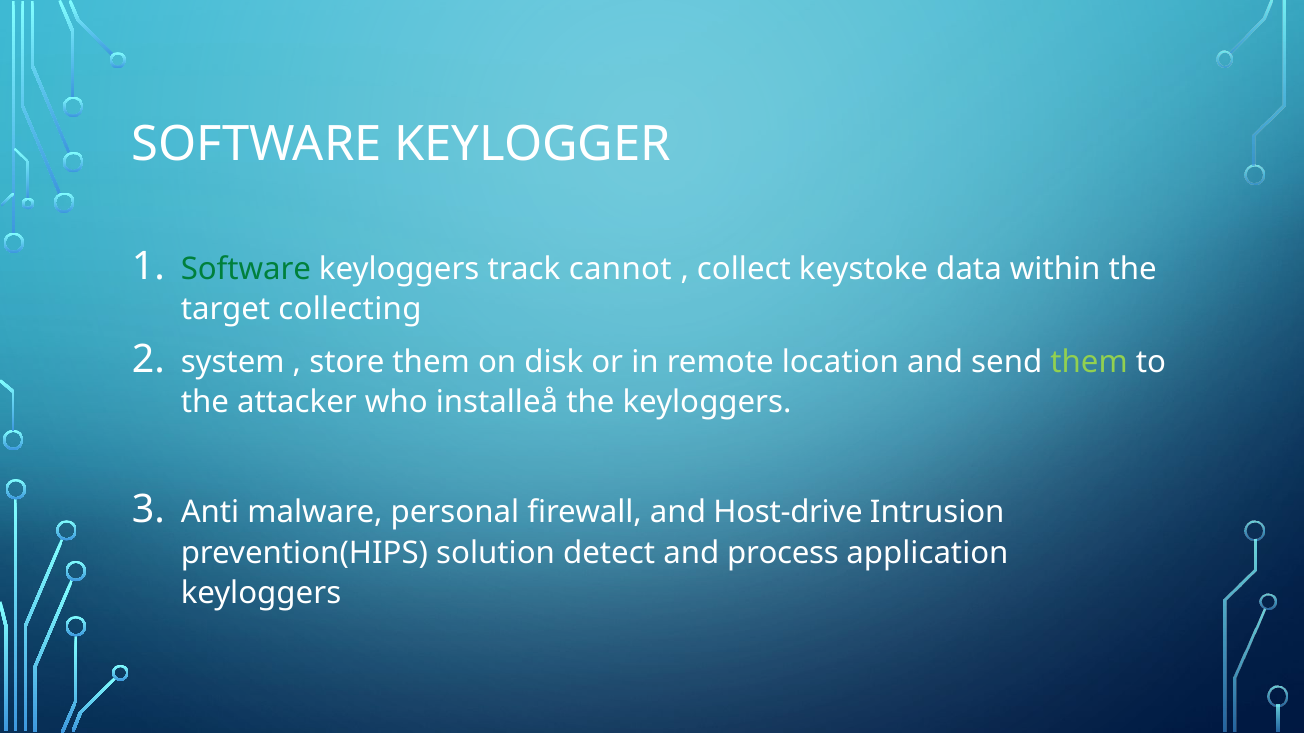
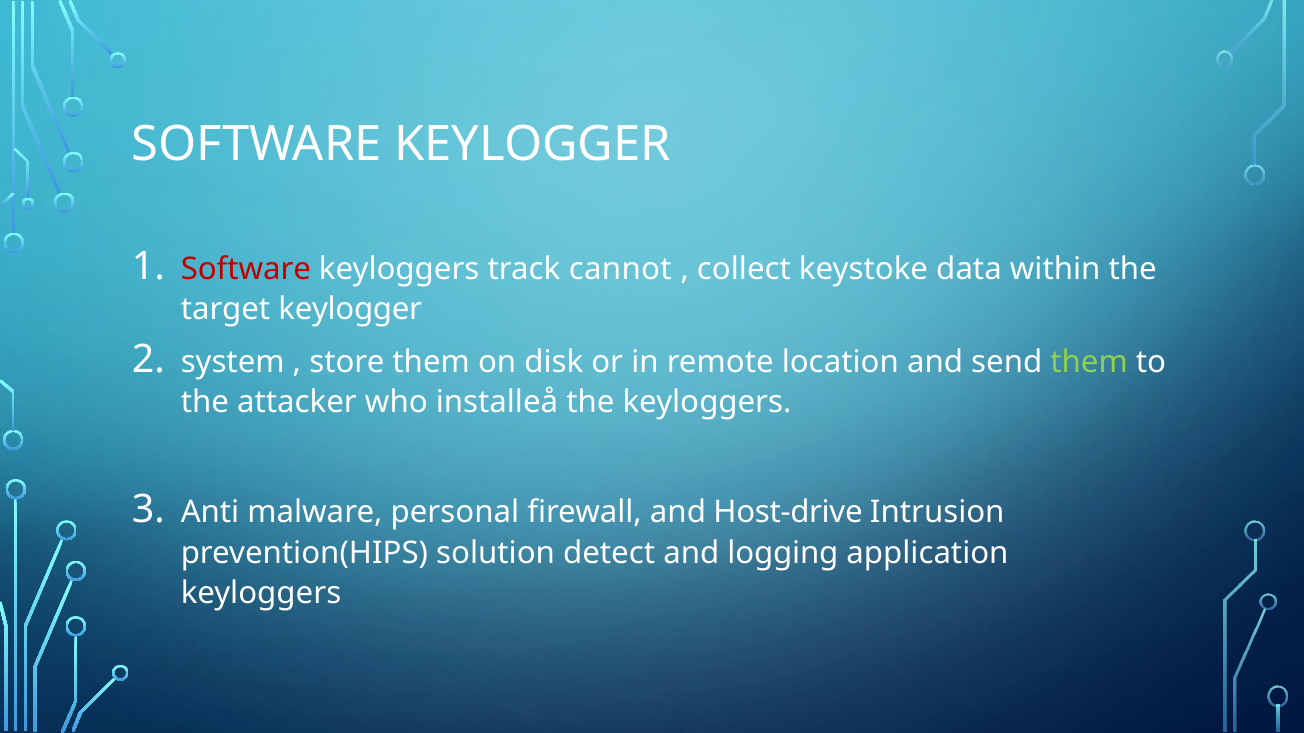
Software at (246, 269) colour: green -> red
target collecting: collecting -> keylogger
process: process -> logging
